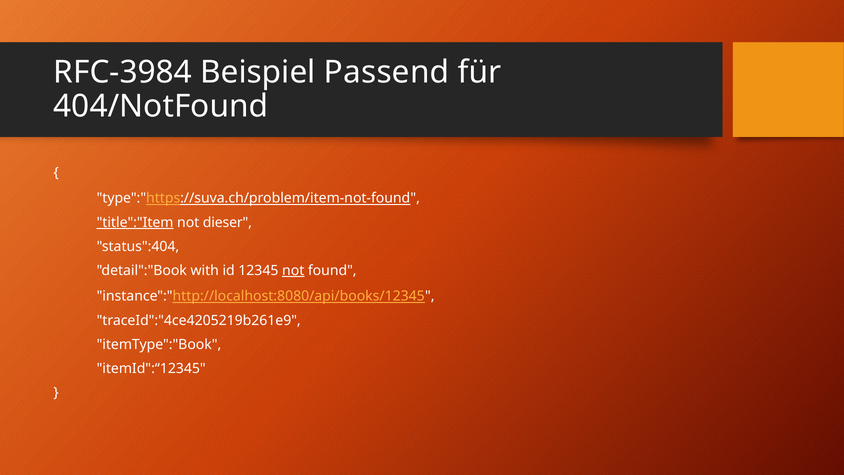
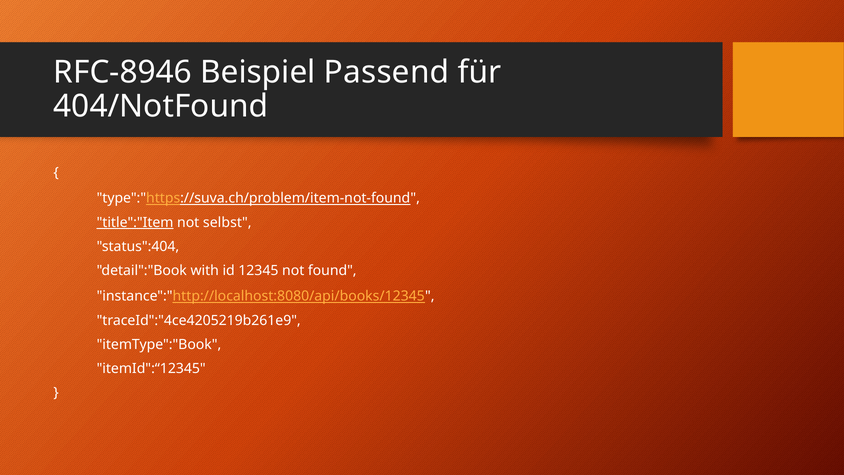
RFC-3984: RFC-3984 -> RFC-8946
dieser: dieser -> selbst
not at (293, 270) underline: present -> none
